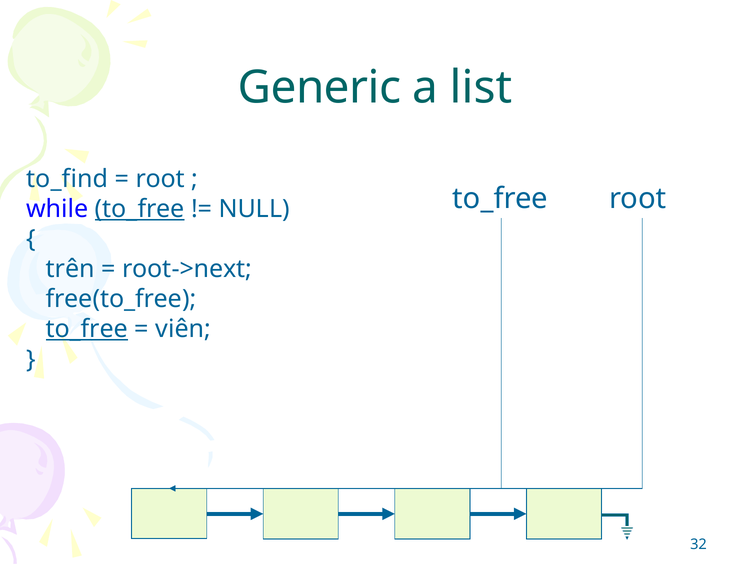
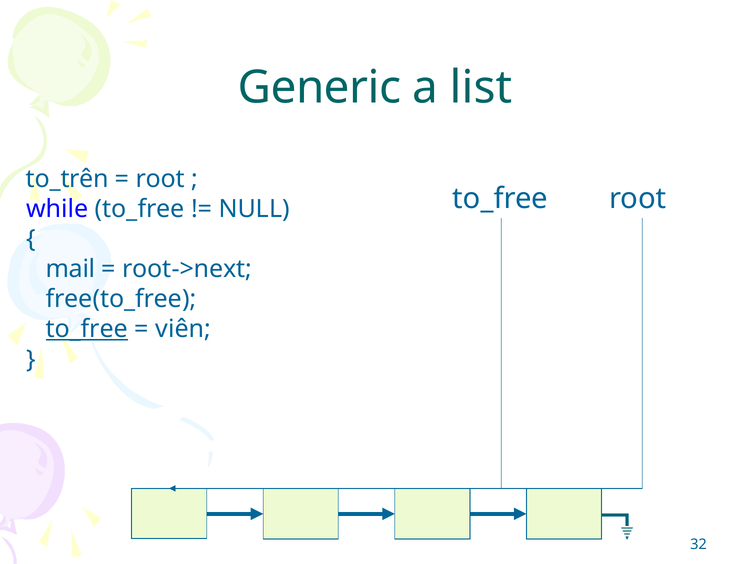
to_find: to_find -> to_trên
to_free at (140, 209) underline: present -> none
trên: trên -> mail
